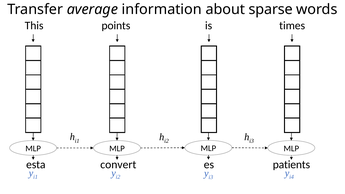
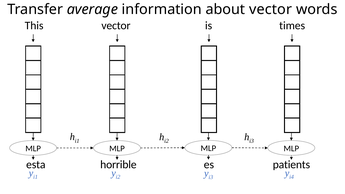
about sparse: sparse -> vector
This points: points -> vector
convert: convert -> horrible
